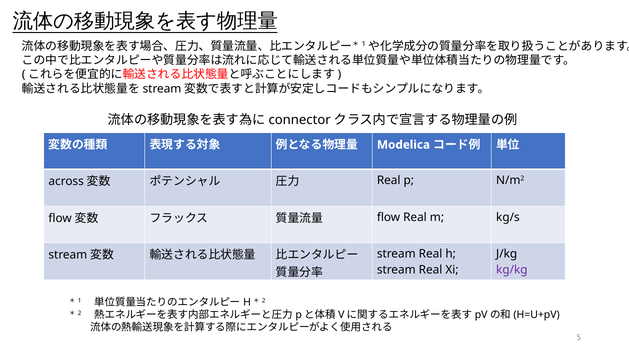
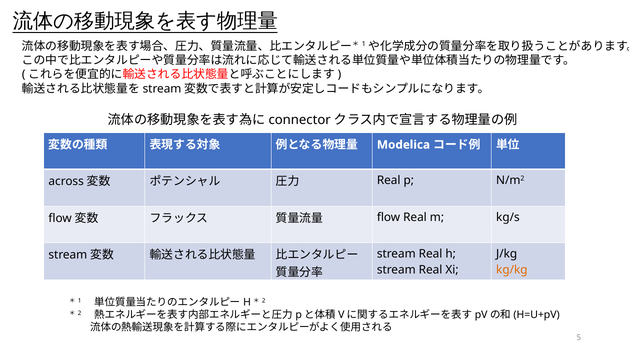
kg/kg colour: purple -> orange
